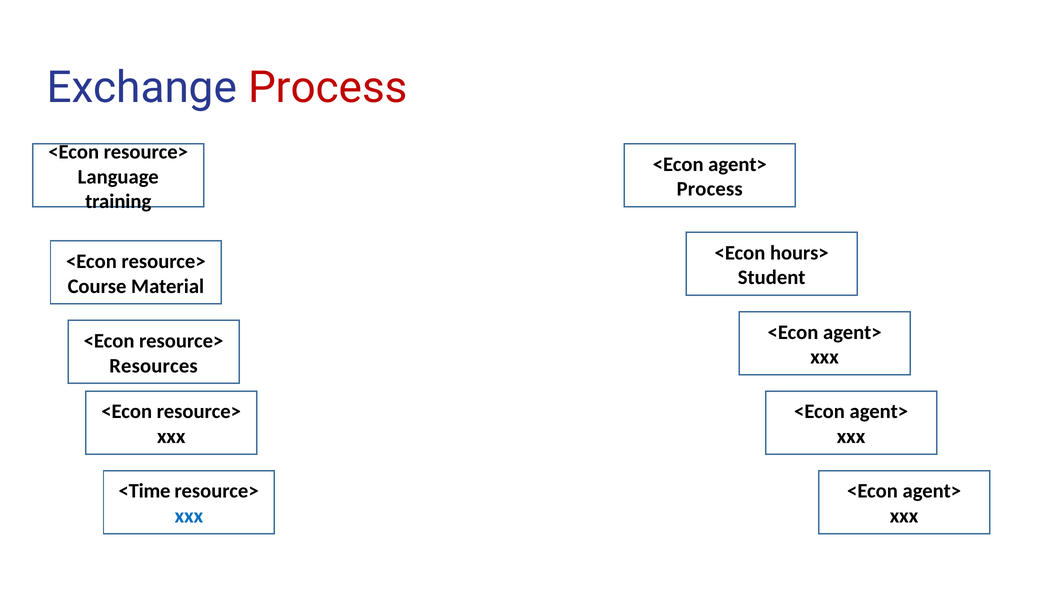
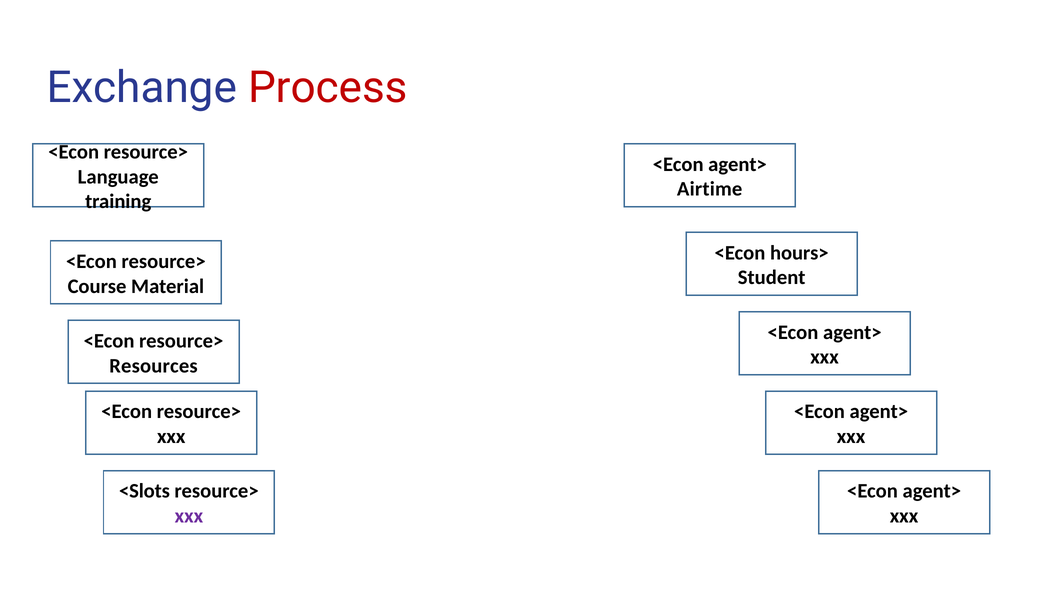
Process at (710, 189): Process -> Airtime
<Time: <Time -> <Slots
xxx at (189, 516) colour: blue -> purple
